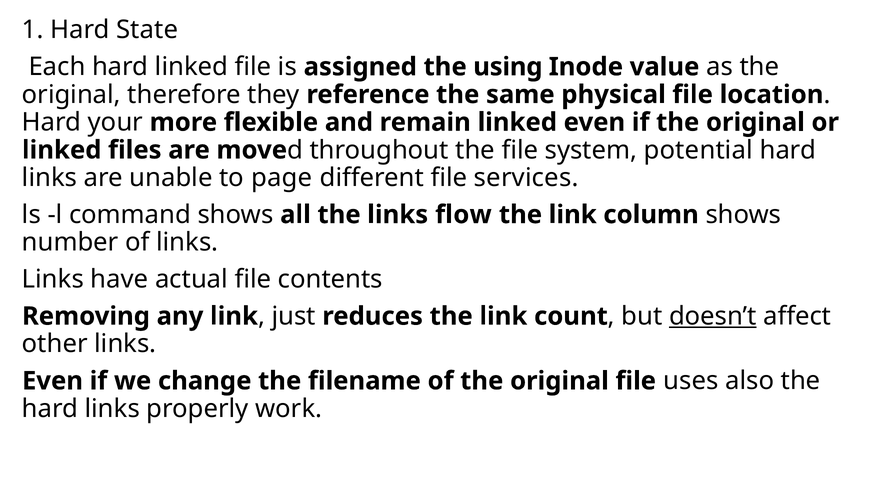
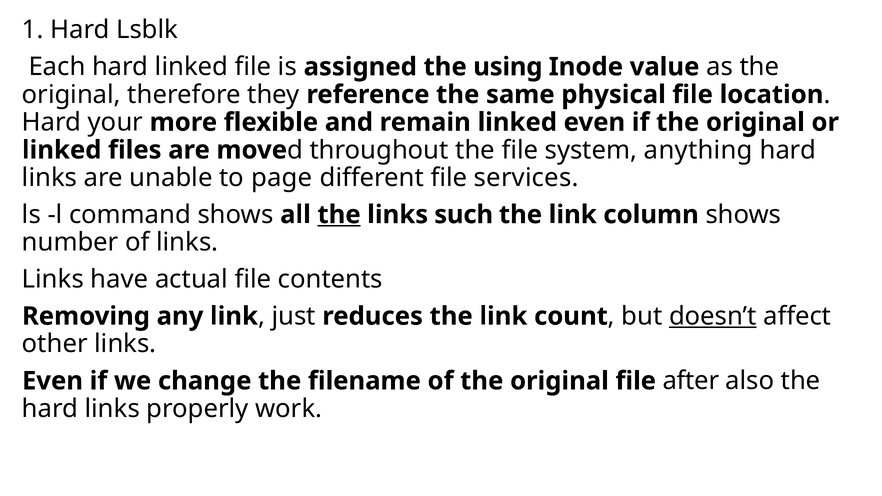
State: State -> Lsblk
potential: potential -> anything
the at (339, 215) underline: none -> present
flow: flow -> such
uses: uses -> after
